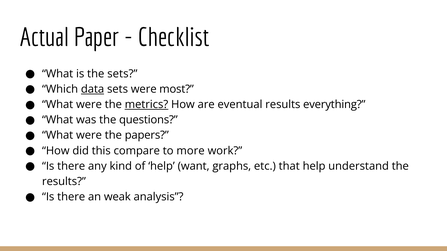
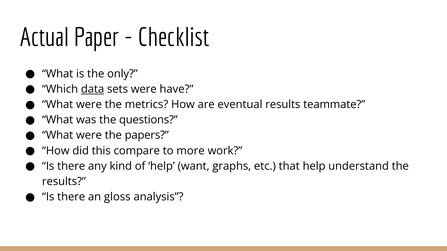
the sets: sets -> only
most: most -> have
metrics underline: present -> none
everything: everything -> teammate
weak: weak -> gloss
